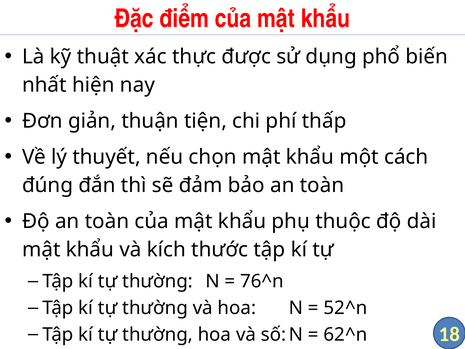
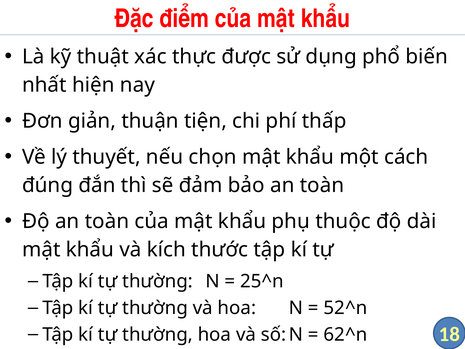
76^n: 76^n -> 25^n
